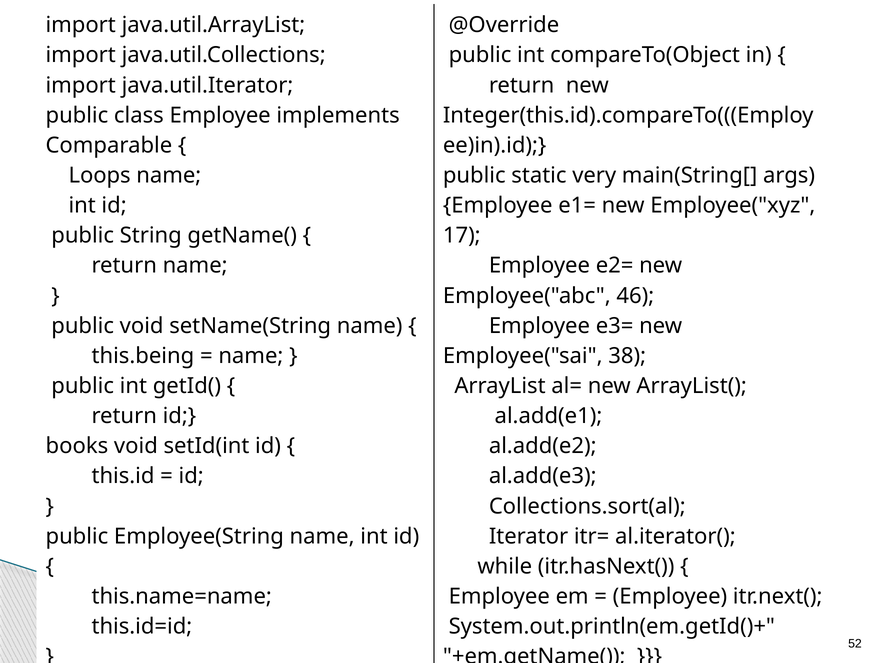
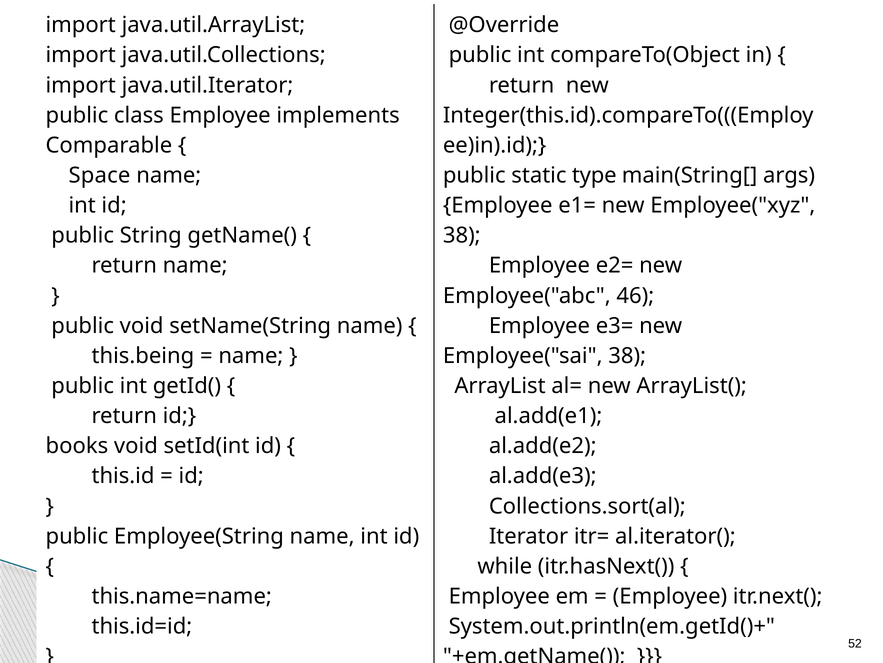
Loops: Loops -> Space
very: very -> type
17 at (462, 235): 17 -> 38
